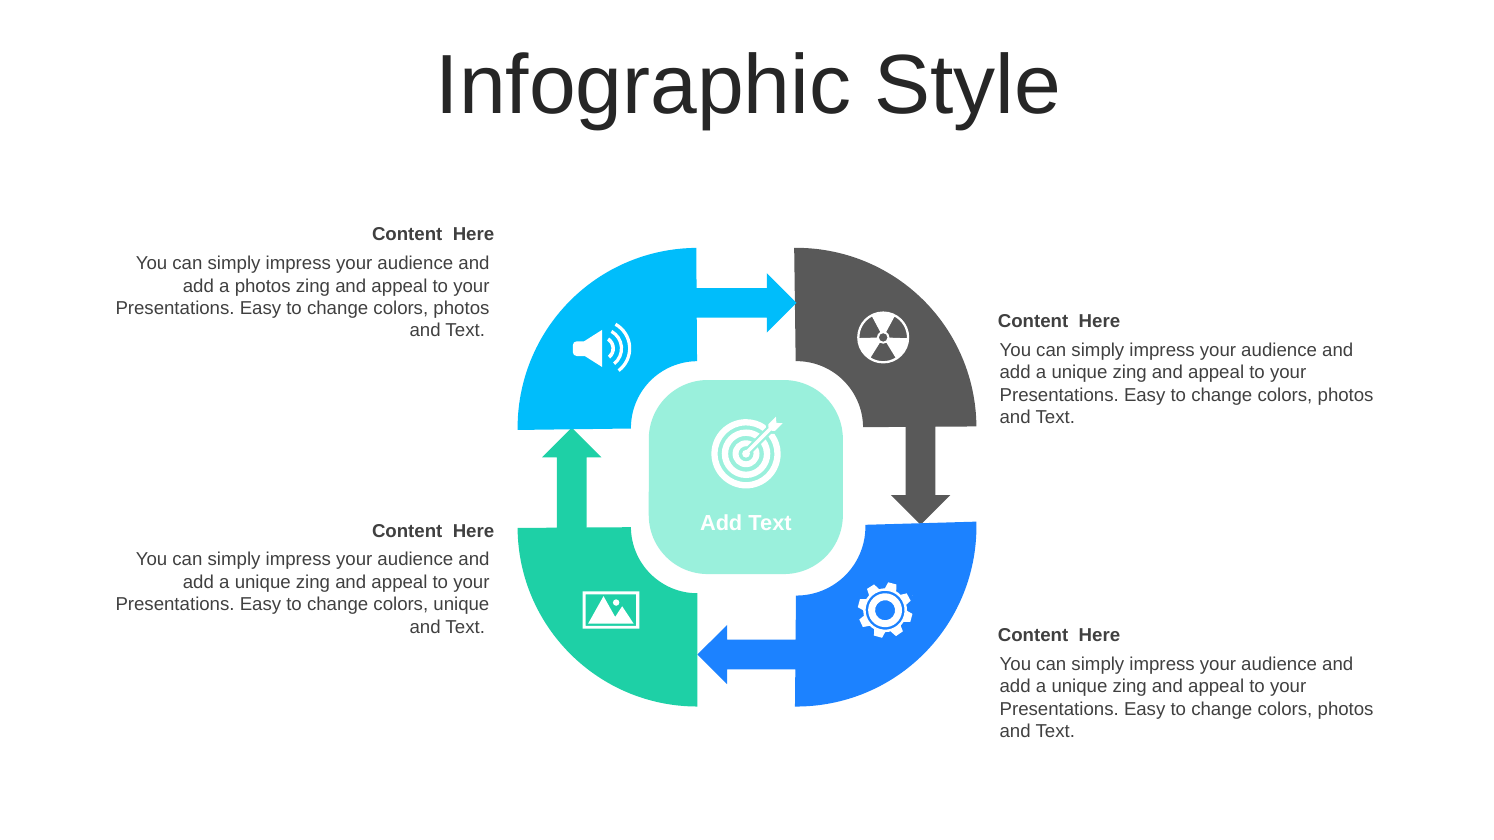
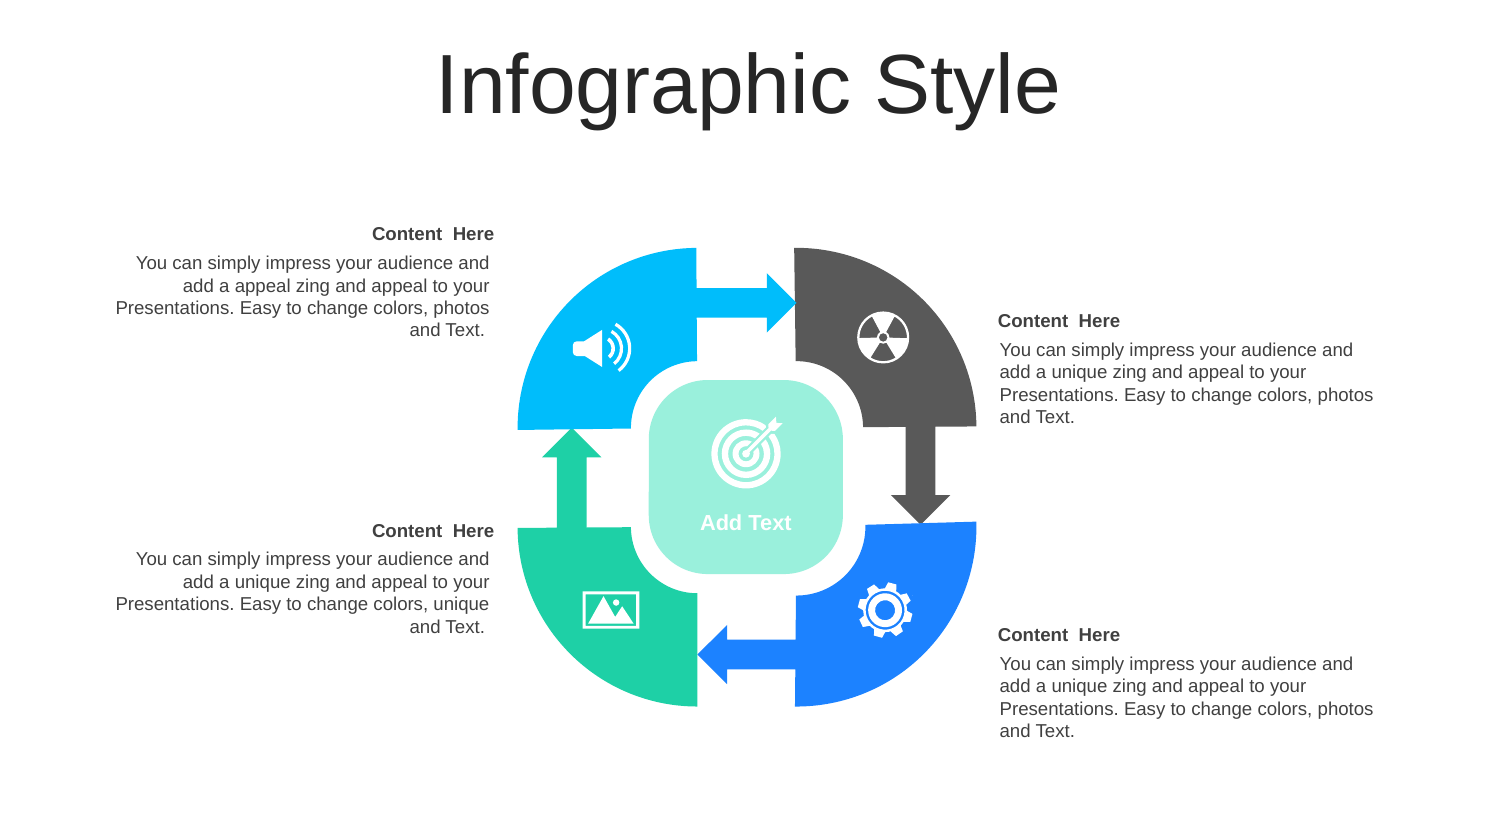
a photos: photos -> appeal
